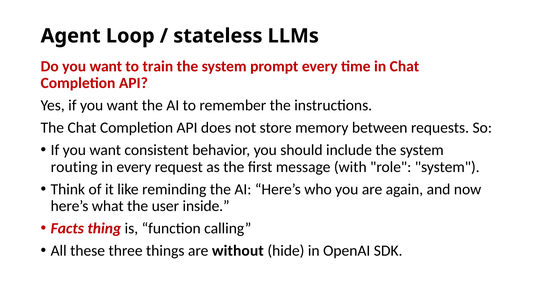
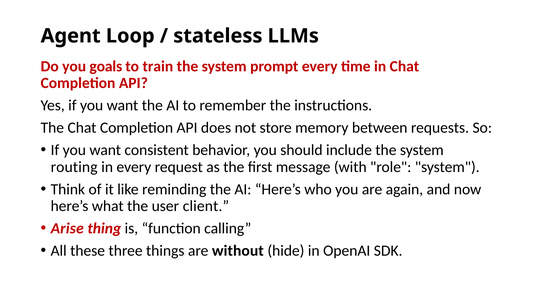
Do you want: want -> goals
inside: inside -> client
Facts: Facts -> Arise
